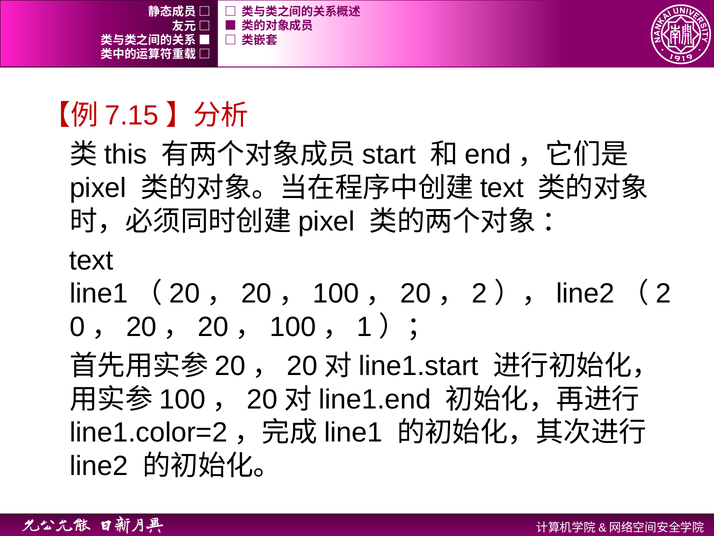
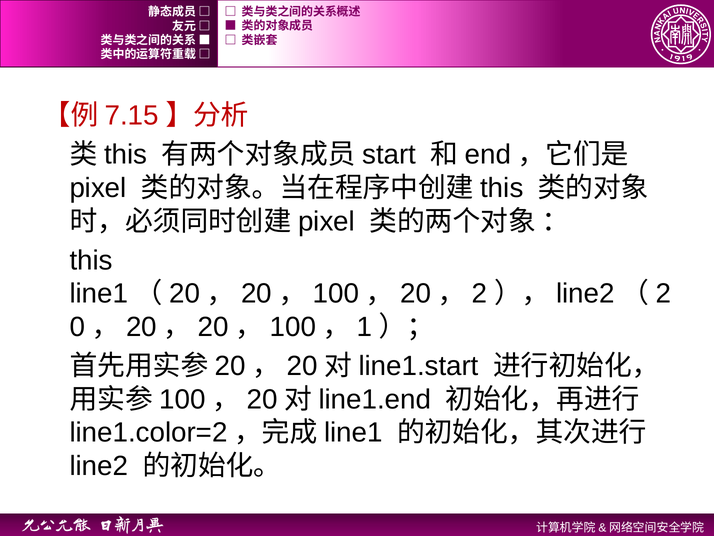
text at (502, 188): text -> this
text at (91, 260): text -> this
